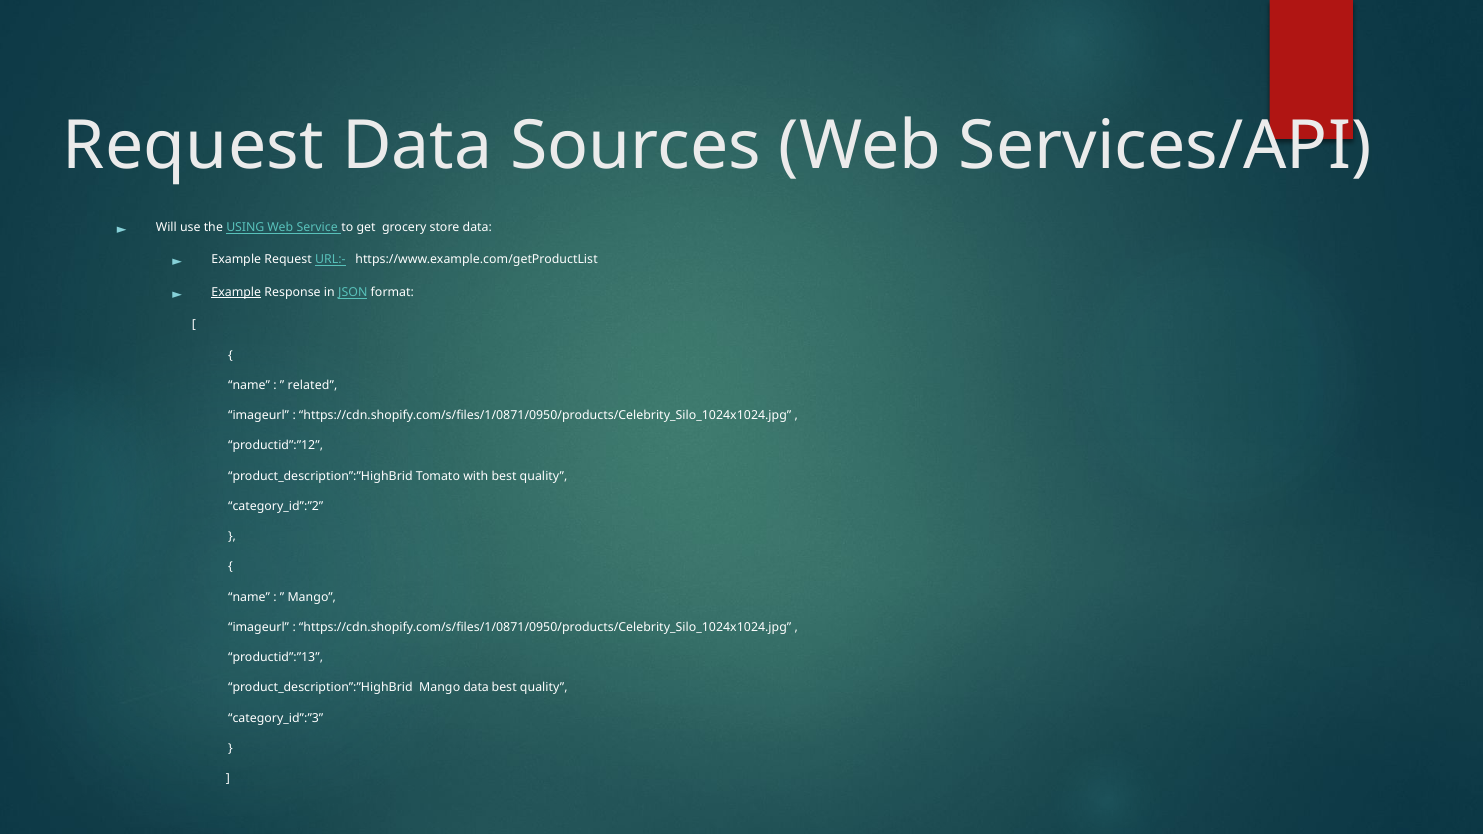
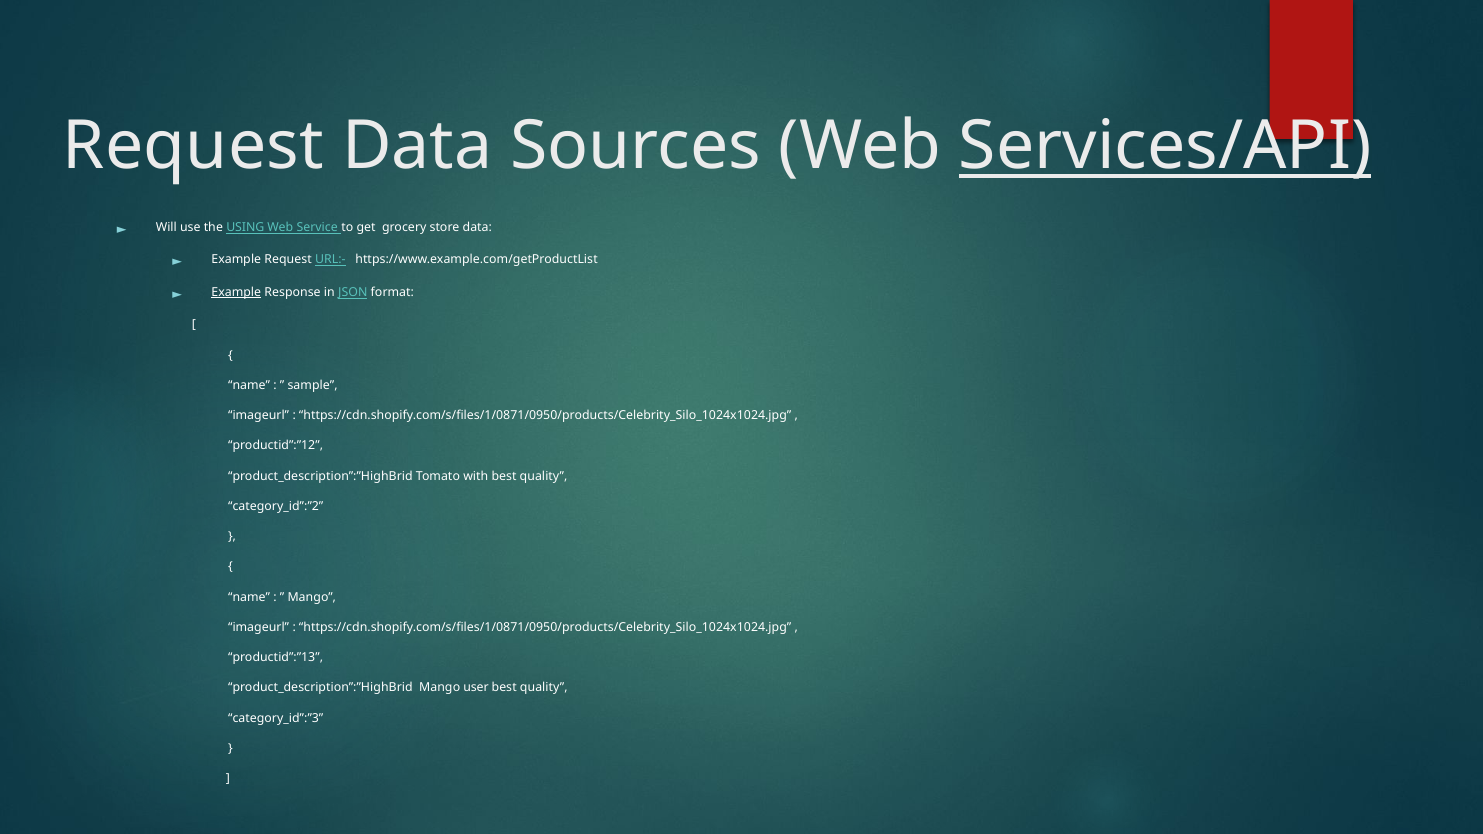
Services/API underline: none -> present
related: related -> sample
Mango data: data -> user
